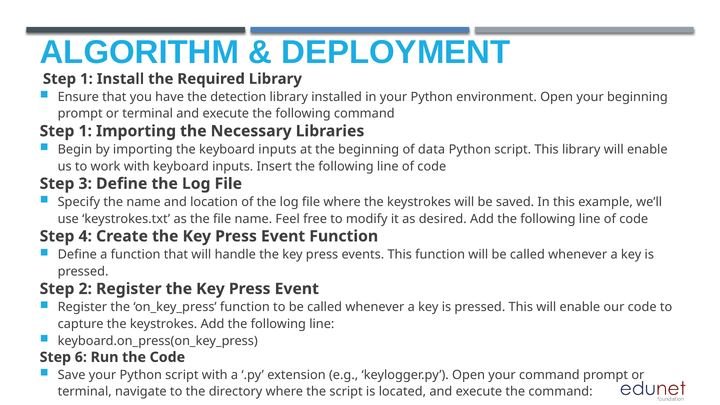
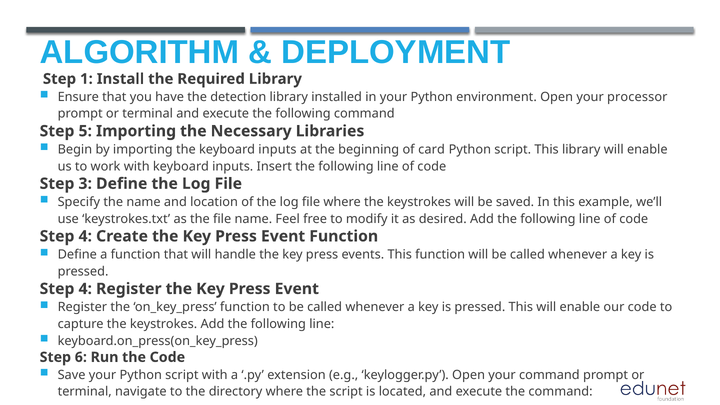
your beginning: beginning -> processor
1 at (85, 131): 1 -> 5
data: data -> card
2 at (85, 289): 2 -> 4
